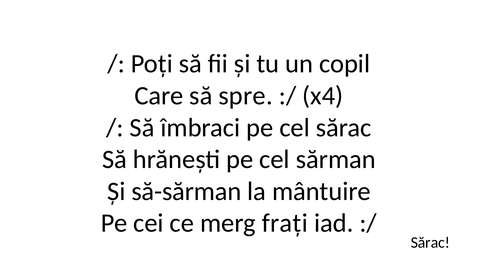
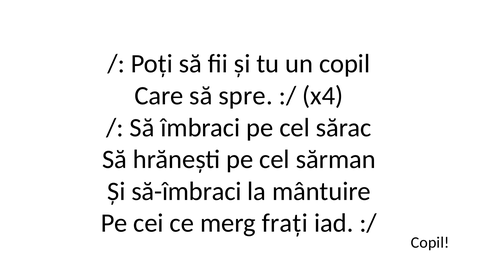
să-sărman: să-sărman -> să-îmbraci
Sărac at (430, 242): Sărac -> Copil
